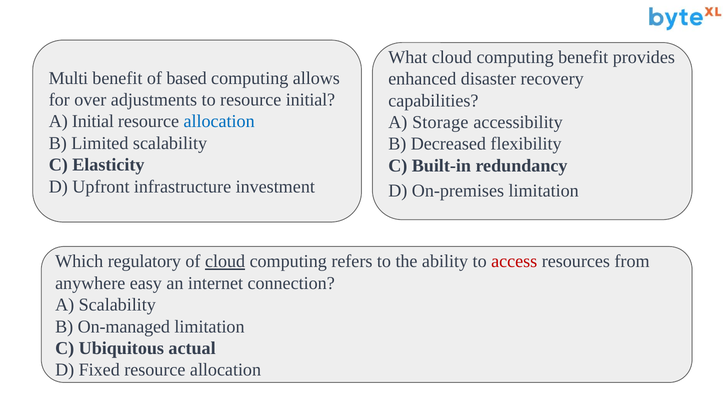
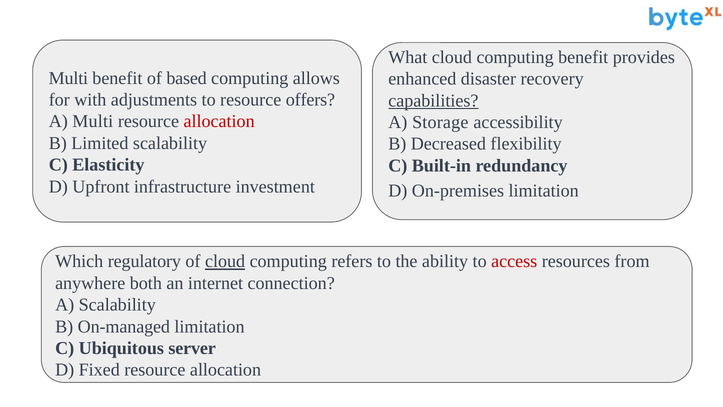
over: over -> with
resource initial: initial -> offers
capabilities underline: none -> present
A Initial: Initial -> Multi
allocation at (219, 121) colour: blue -> red
easy: easy -> both
actual: actual -> server
